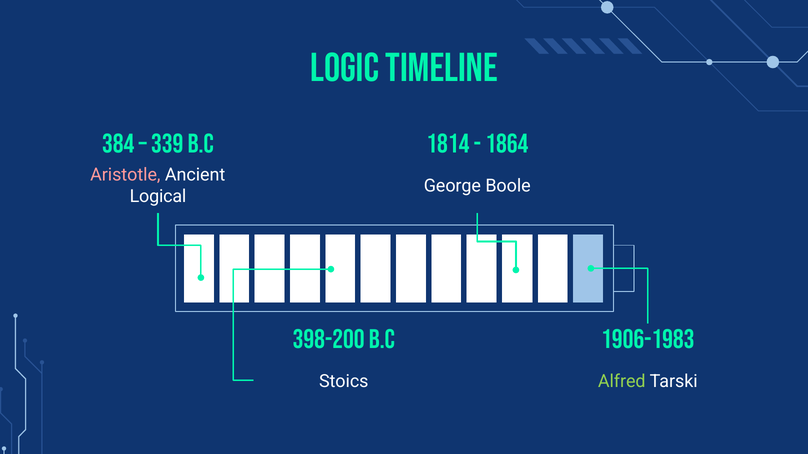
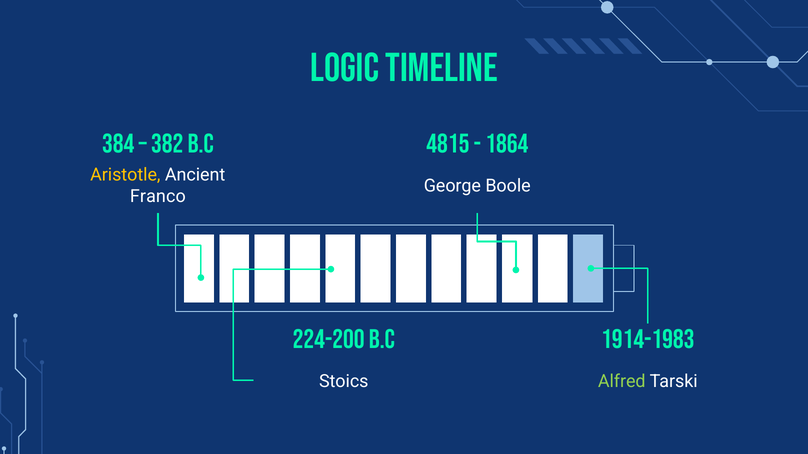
339: 339 -> 382
1814: 1814 -> 4815
Aristotle colour: pink -> yellow
Logical: Logical -> Franco
398-200: 398-200 -> 224-200
1906-1983: 1906-1983 -> 1914-1983
